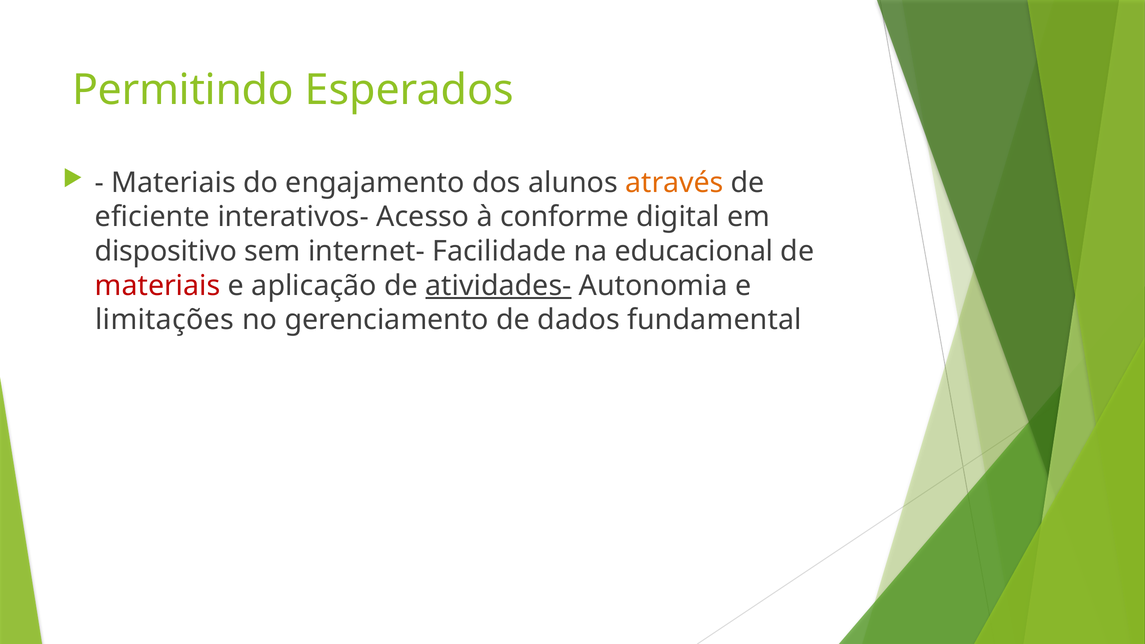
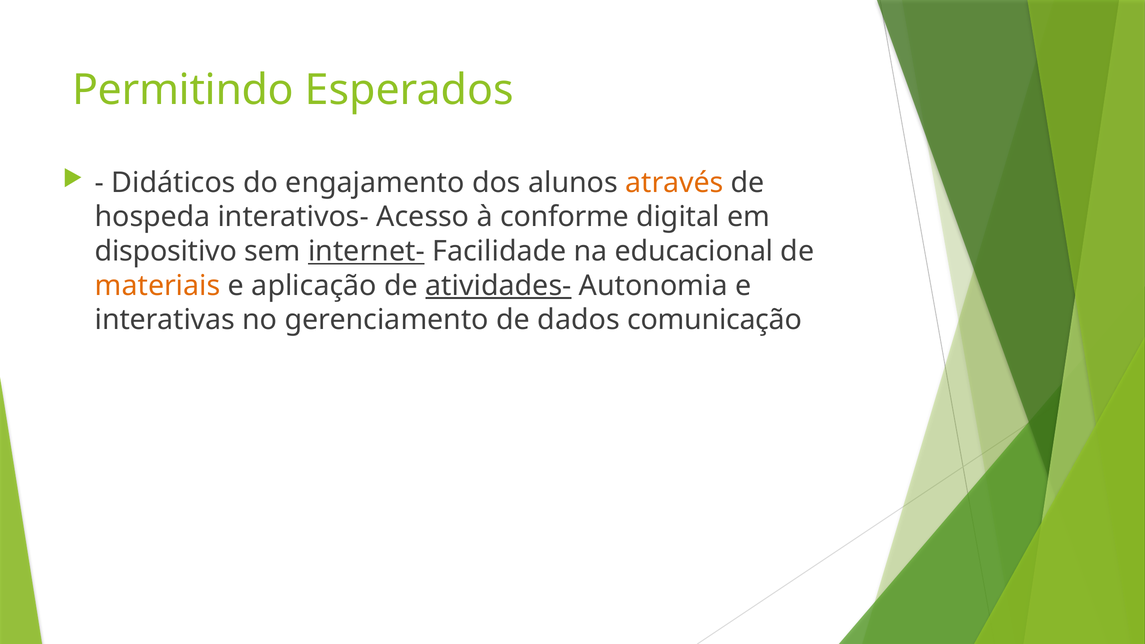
Materiais at (174, 183): Materiais -> Didáticos
eficiente: eficiente -> hospeda
internet- underline: none -> present
materiais at (158, 286) colour: red -> orange
limitações: limitações -> interativas
fundamental: fundamental -> comunicação
